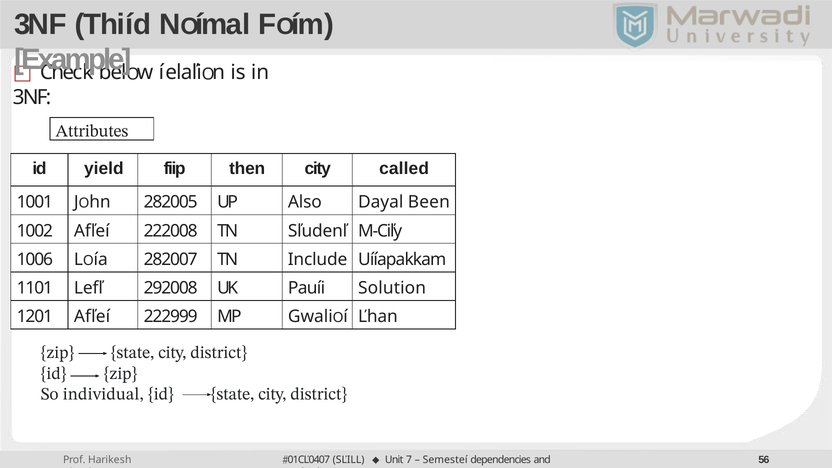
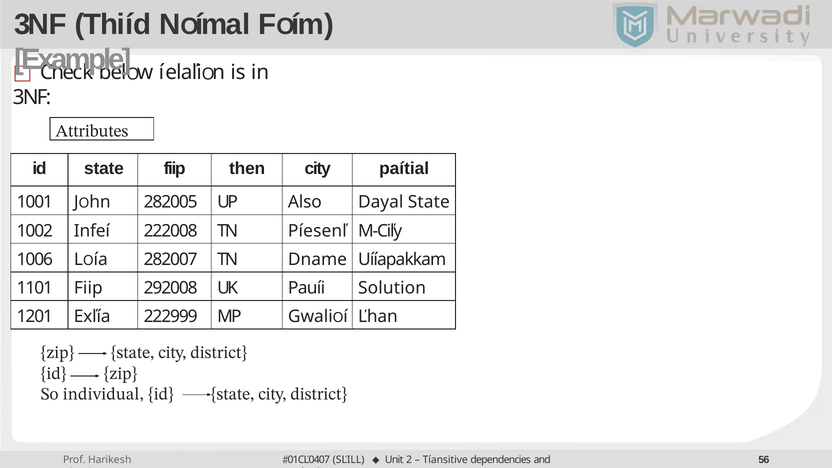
yield at (104, 169): yield -> state
called: called -> paítial
Dayal Been: Been -> State
1002 Afľeí: Afľeí -> Infeí
Sľudenľ: Sľudenľ -> Píesenľ
Include: Include -> Dname
1101 Lefľ: Lefľ -> Fiip
1201 Afľeí: Afľeí -> Exľía
7: 7 -> 2
Semesteí: Semesteí -> Tíansitive
